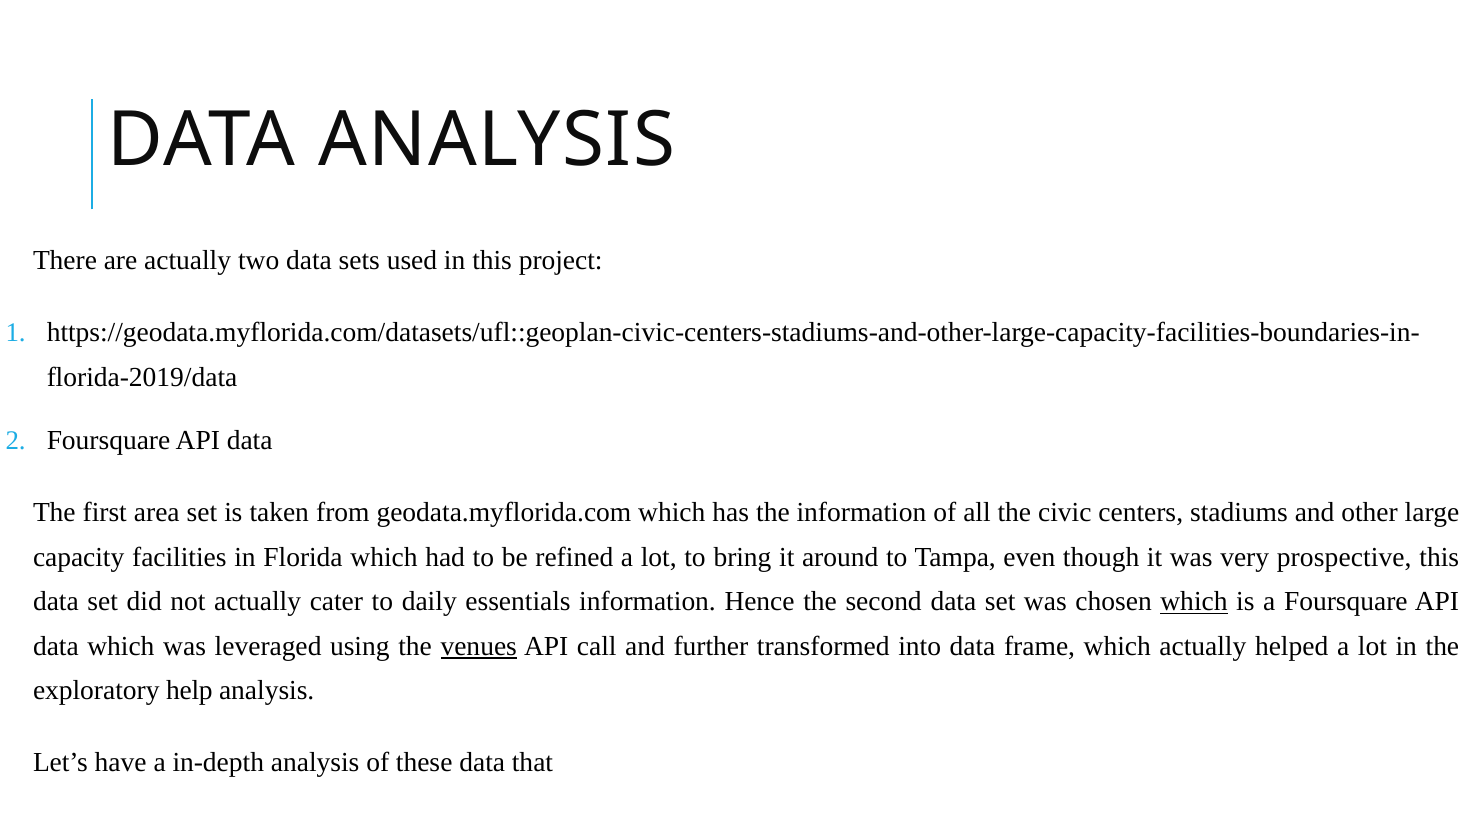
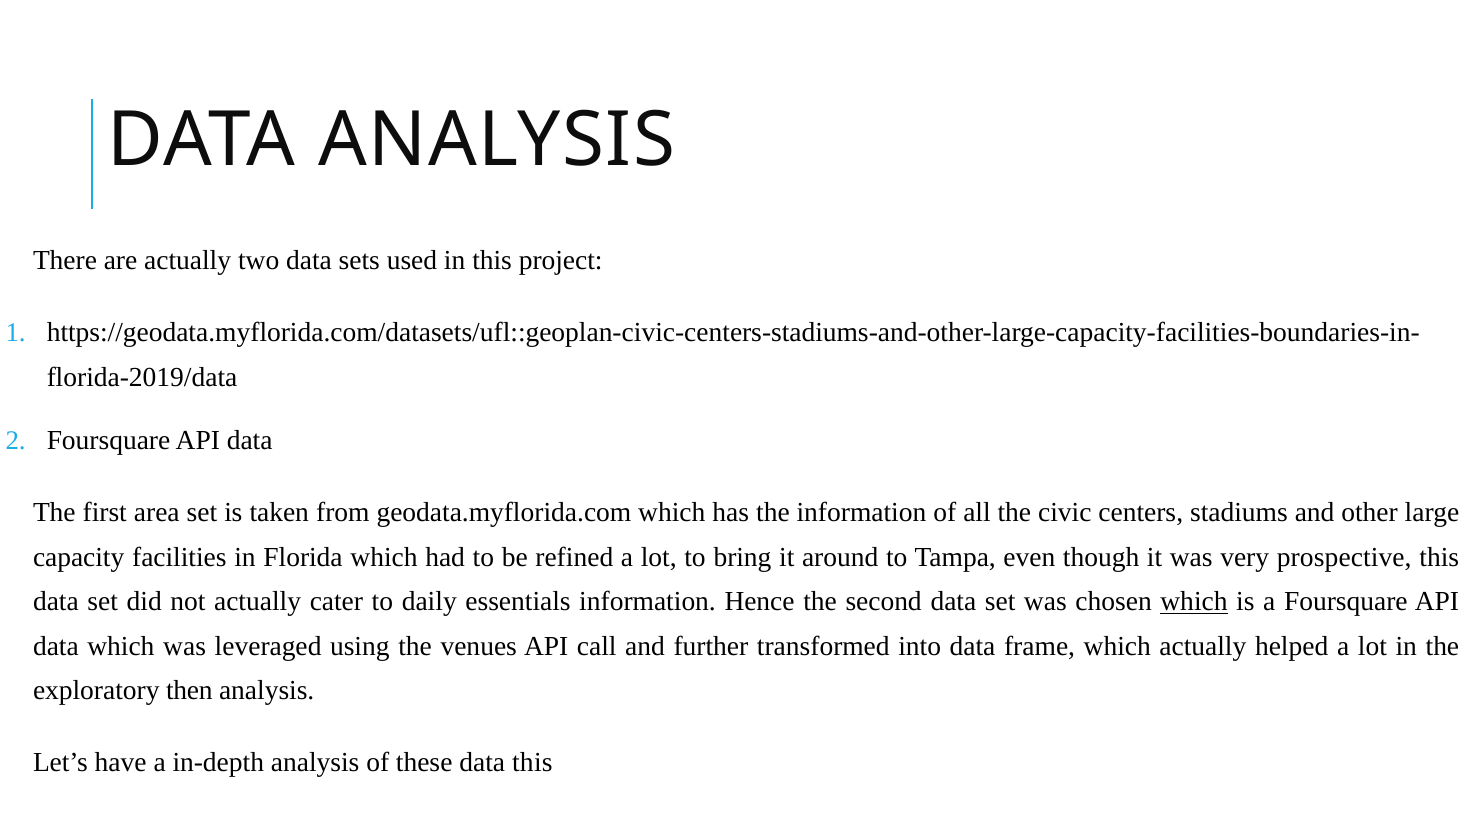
venues underline: present -> none
help: help -> then
data that: that -> this
